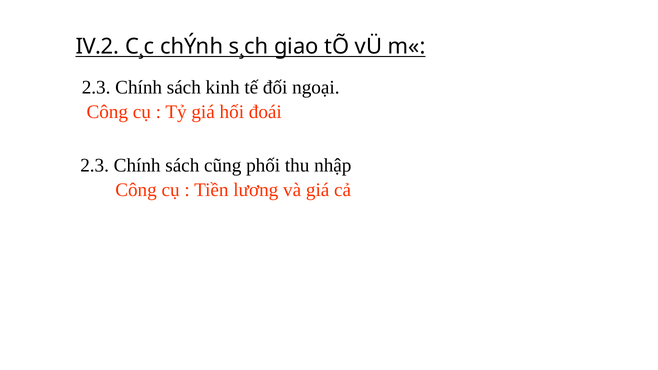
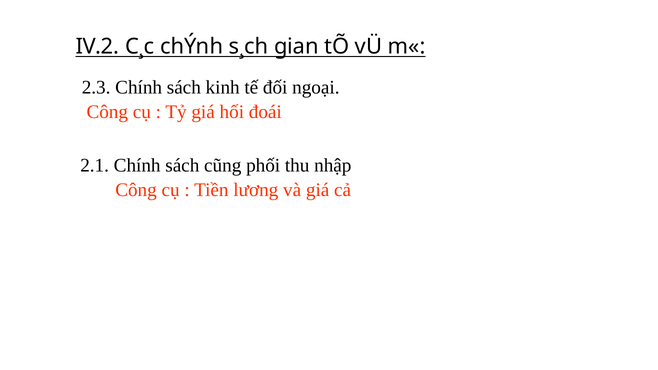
giao: giao -> gian
2.3 at (95, 166): 2.3 -> 2.1
